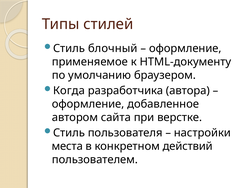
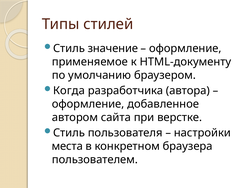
блочный: блочный -> значение
действий: действий -> браузера
